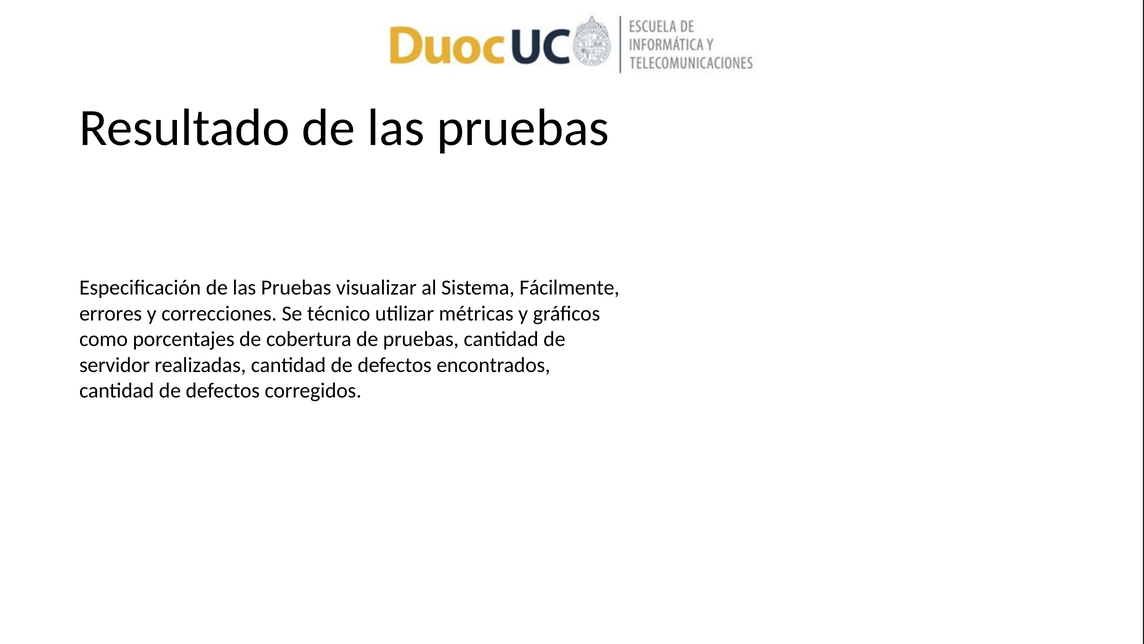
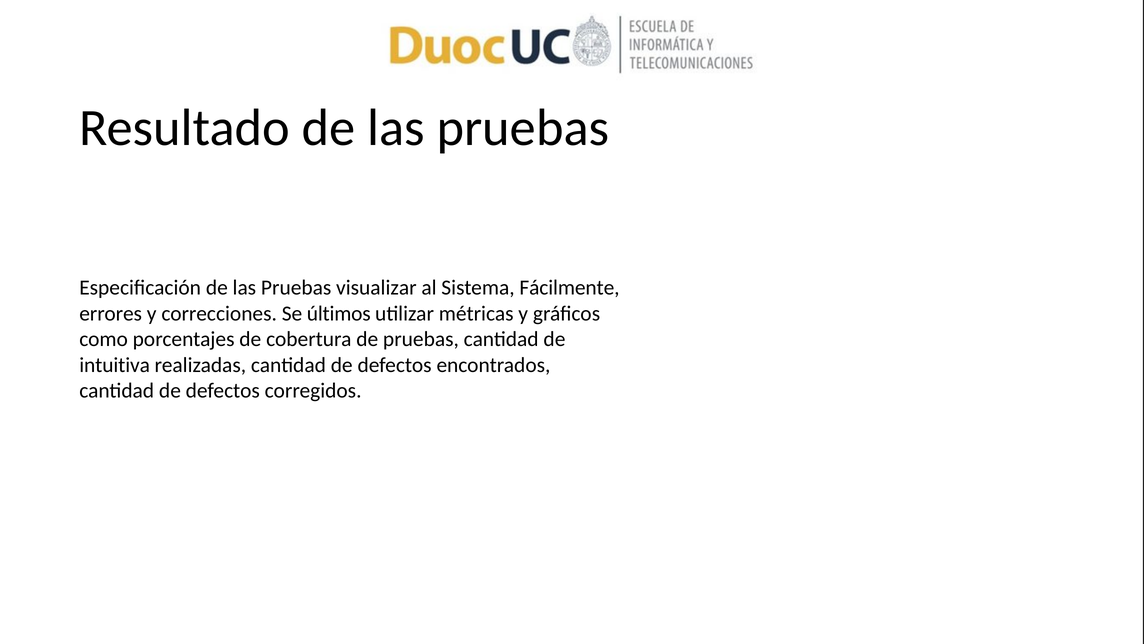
técnico: técnico -> últimos
servidor: servidor -> intuitiva
